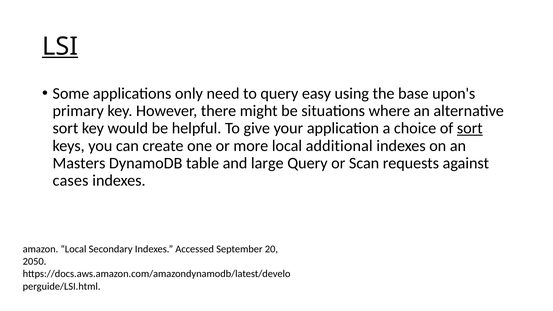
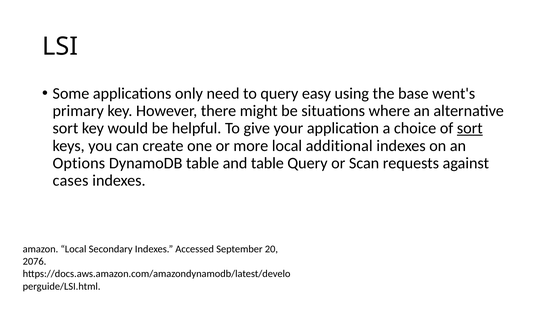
LSI underline: present -> none
upon's: upon's -> went's
Masters: Masters -> Options
and large: large -> table
2050: 2050 -> 2076
